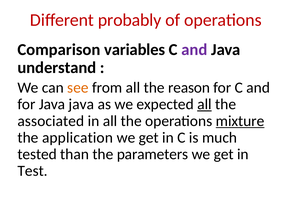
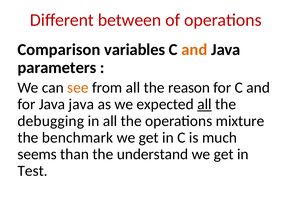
probably: probably -> between
and at (194, 50) colour: purple -> orange
understand: understand -> parameters
associated: associated -> debugging
mixture underline: present -> none
application: application -> benchmark
tested: tested -> seems
parameters: parameters -> understand
